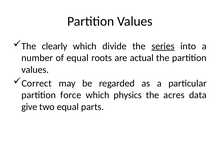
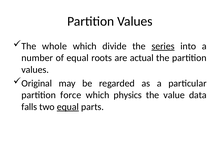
clearly: clearly -> whole
Correct: Correct -> Original
acres: acres -> value
give: give -> falls
equal at (68, 107) underline: none -> present
